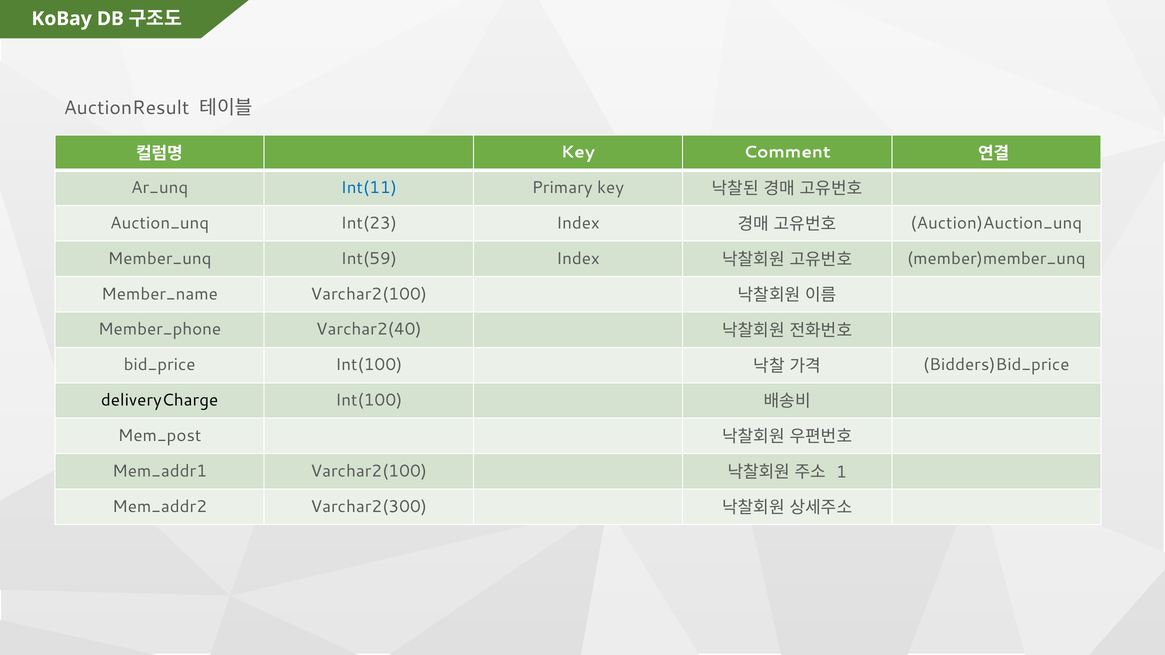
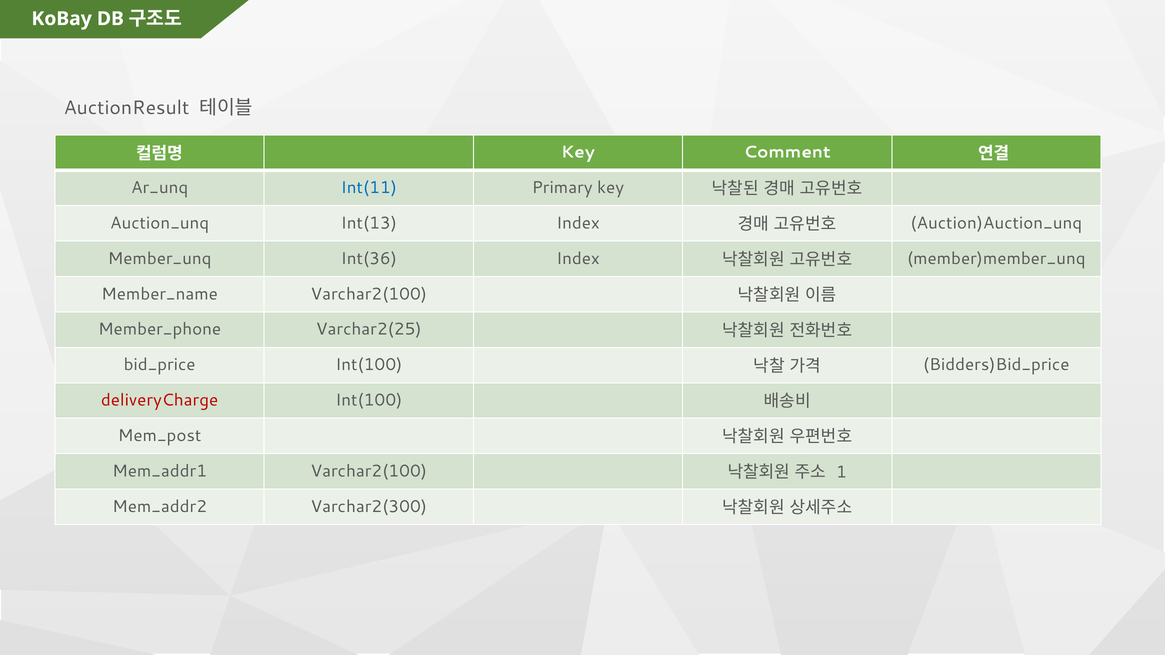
Int(23: Int(23 -> Int(13
Int(59: Int(59 -> Int(36
Varchar2(40: Varchar2(40 -> Varchar2(25
deliveryCharge colour: black -> red
